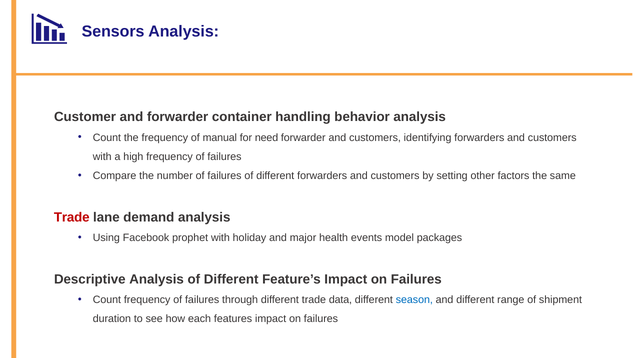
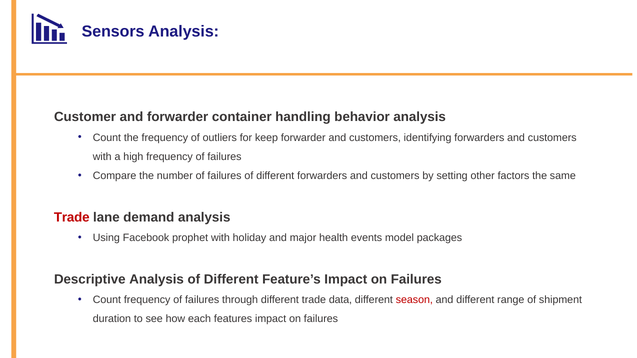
manual: manual -> outliers
need: need -> keep
season colour: blue -> red
